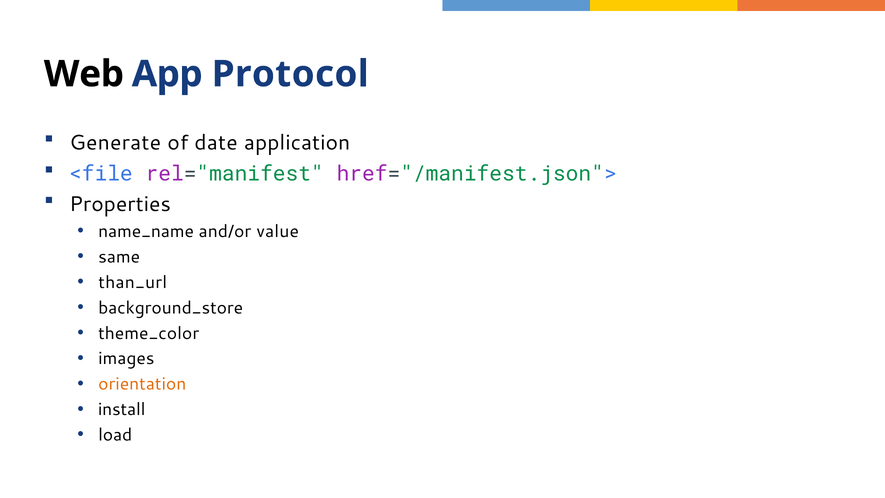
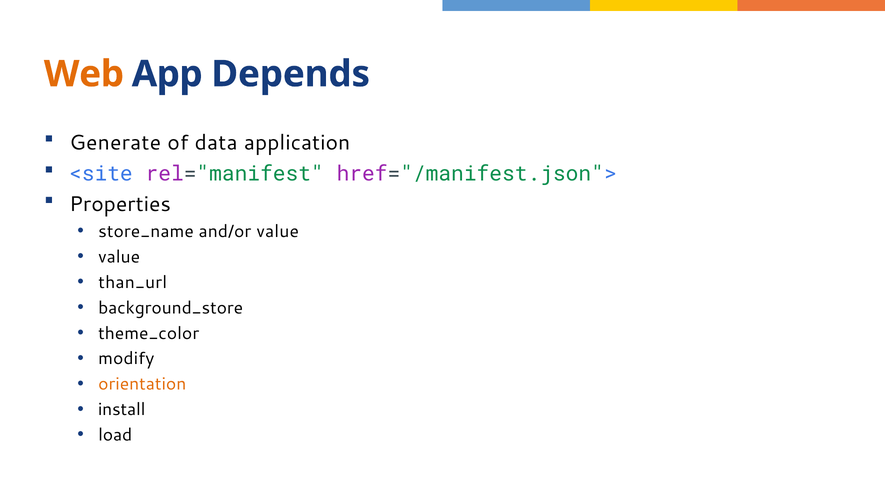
Web colour: black -> orange
Protocol: Protocol -> Depends
date: date -> data
<file: <file -> <site
name_name: name_name -> store_name
same at (119, 257): same -> value
images: images -> modify
